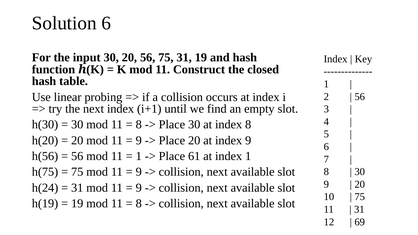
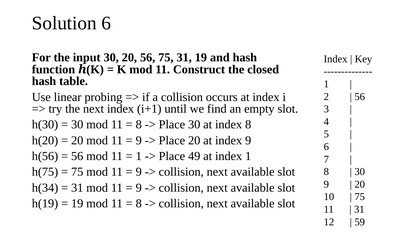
61: 61 -> 49
h(24: h(24 -> h(34
69: 69 -> 59
